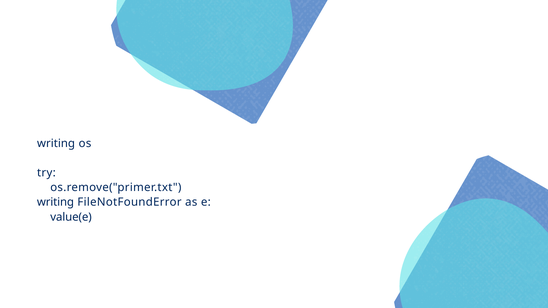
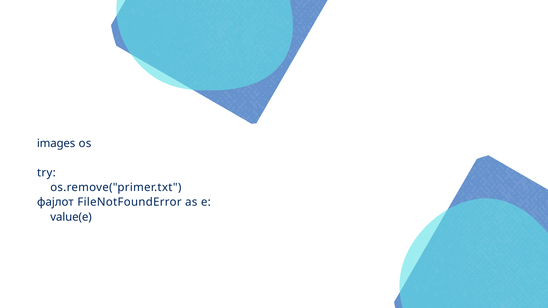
writing at (56, 143): writing -> images
writing at (55, 202): writing -> фајлот
